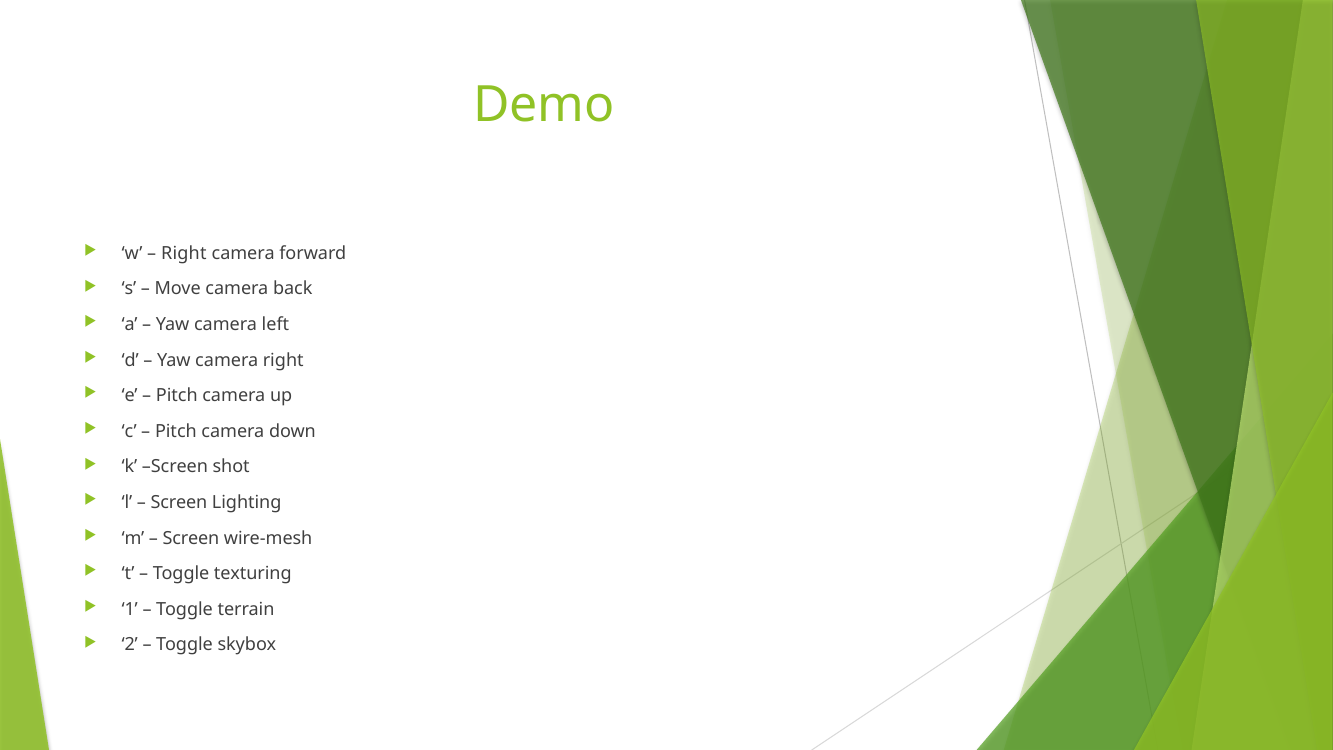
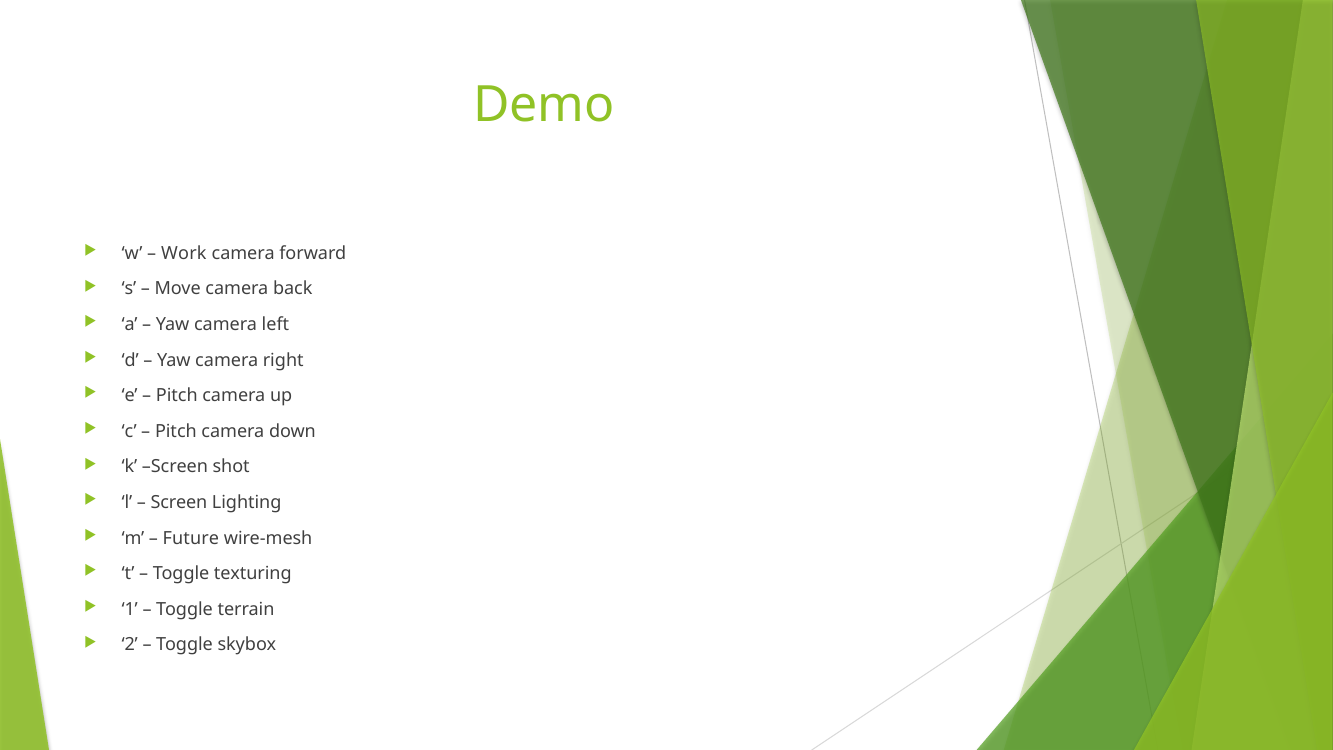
Right at (184, 253): Right -> Work
Screen at (191, 538): Screen -> Future
